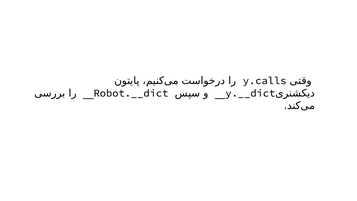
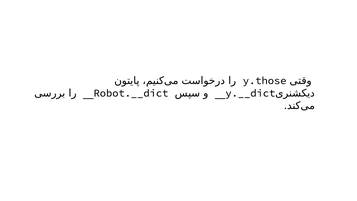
y.calls: y.calls -> y.those
